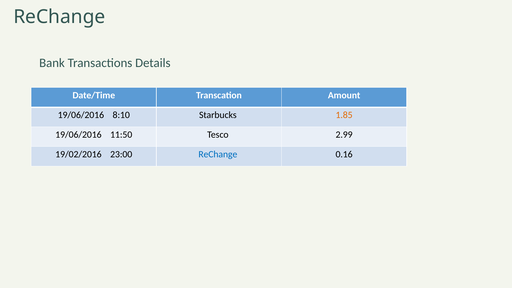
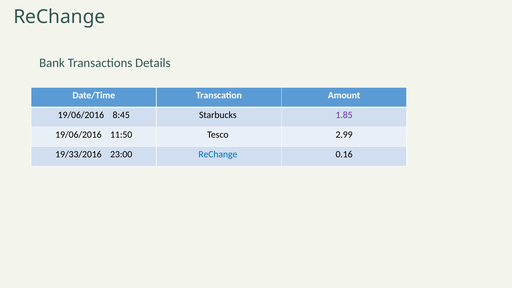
8:10: 8:10 -> 8:45
1.85 colour: orange -> purple
19/02/2016: 19/02/2016 -> 19/33/2016
